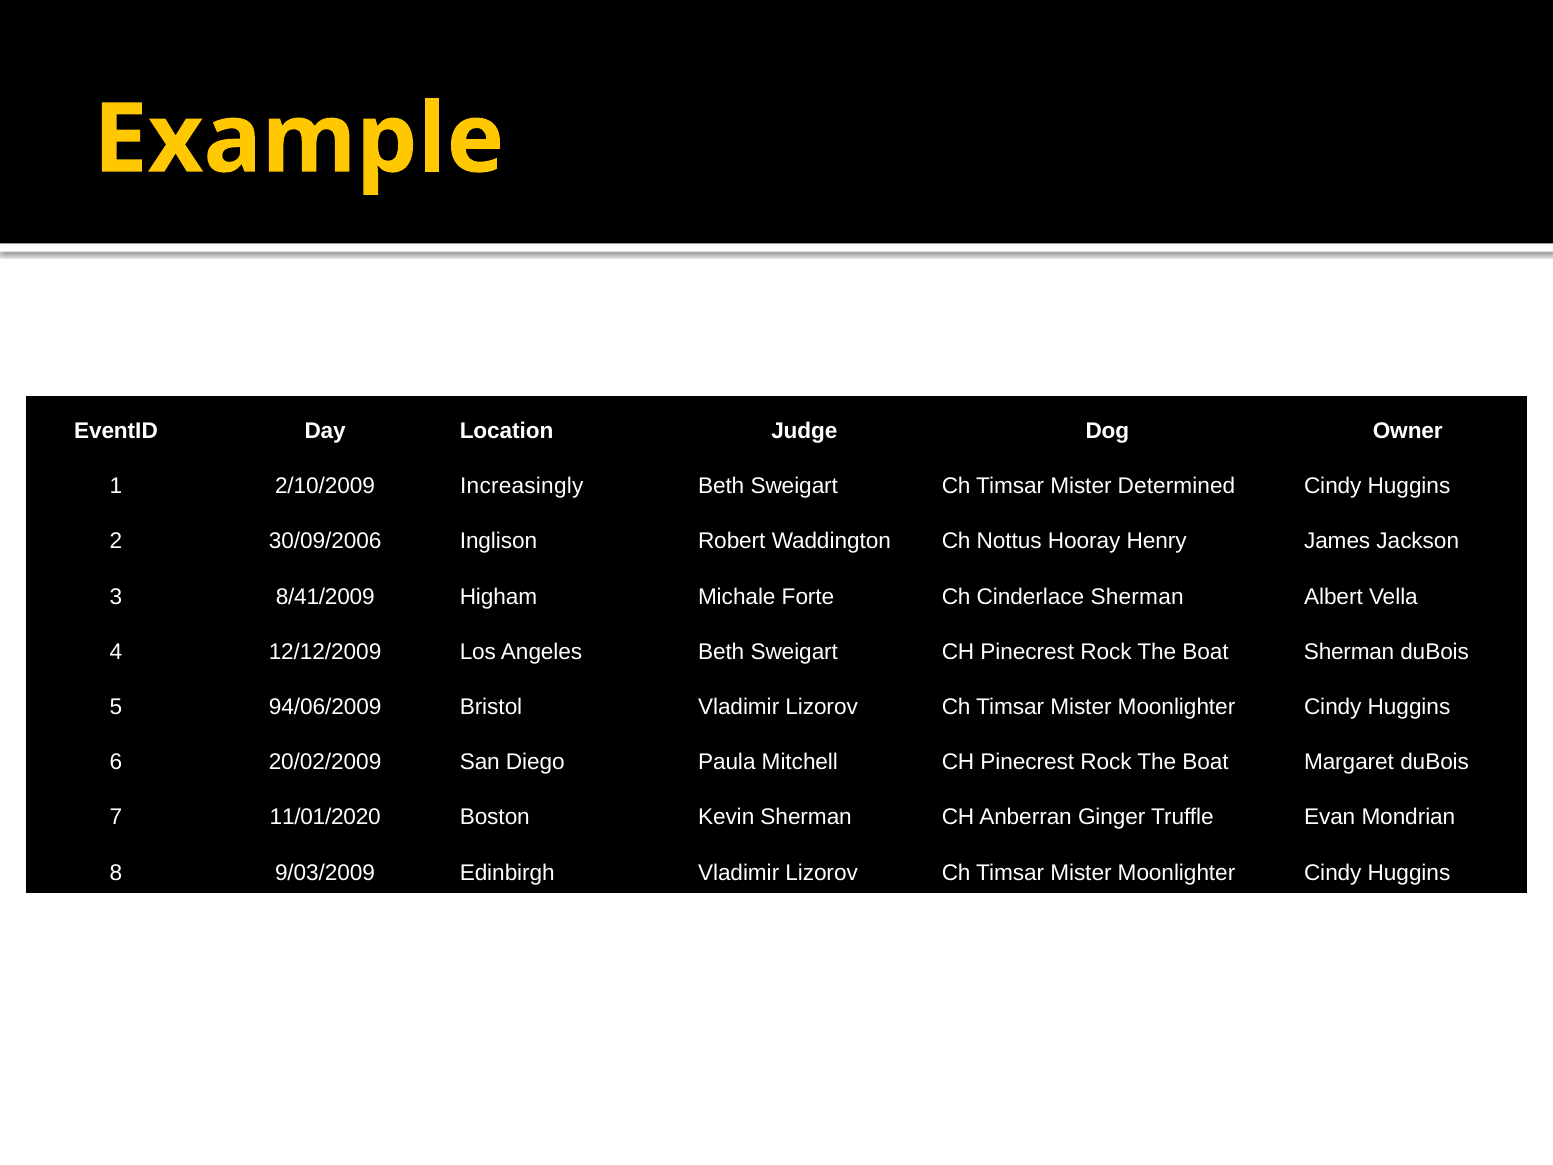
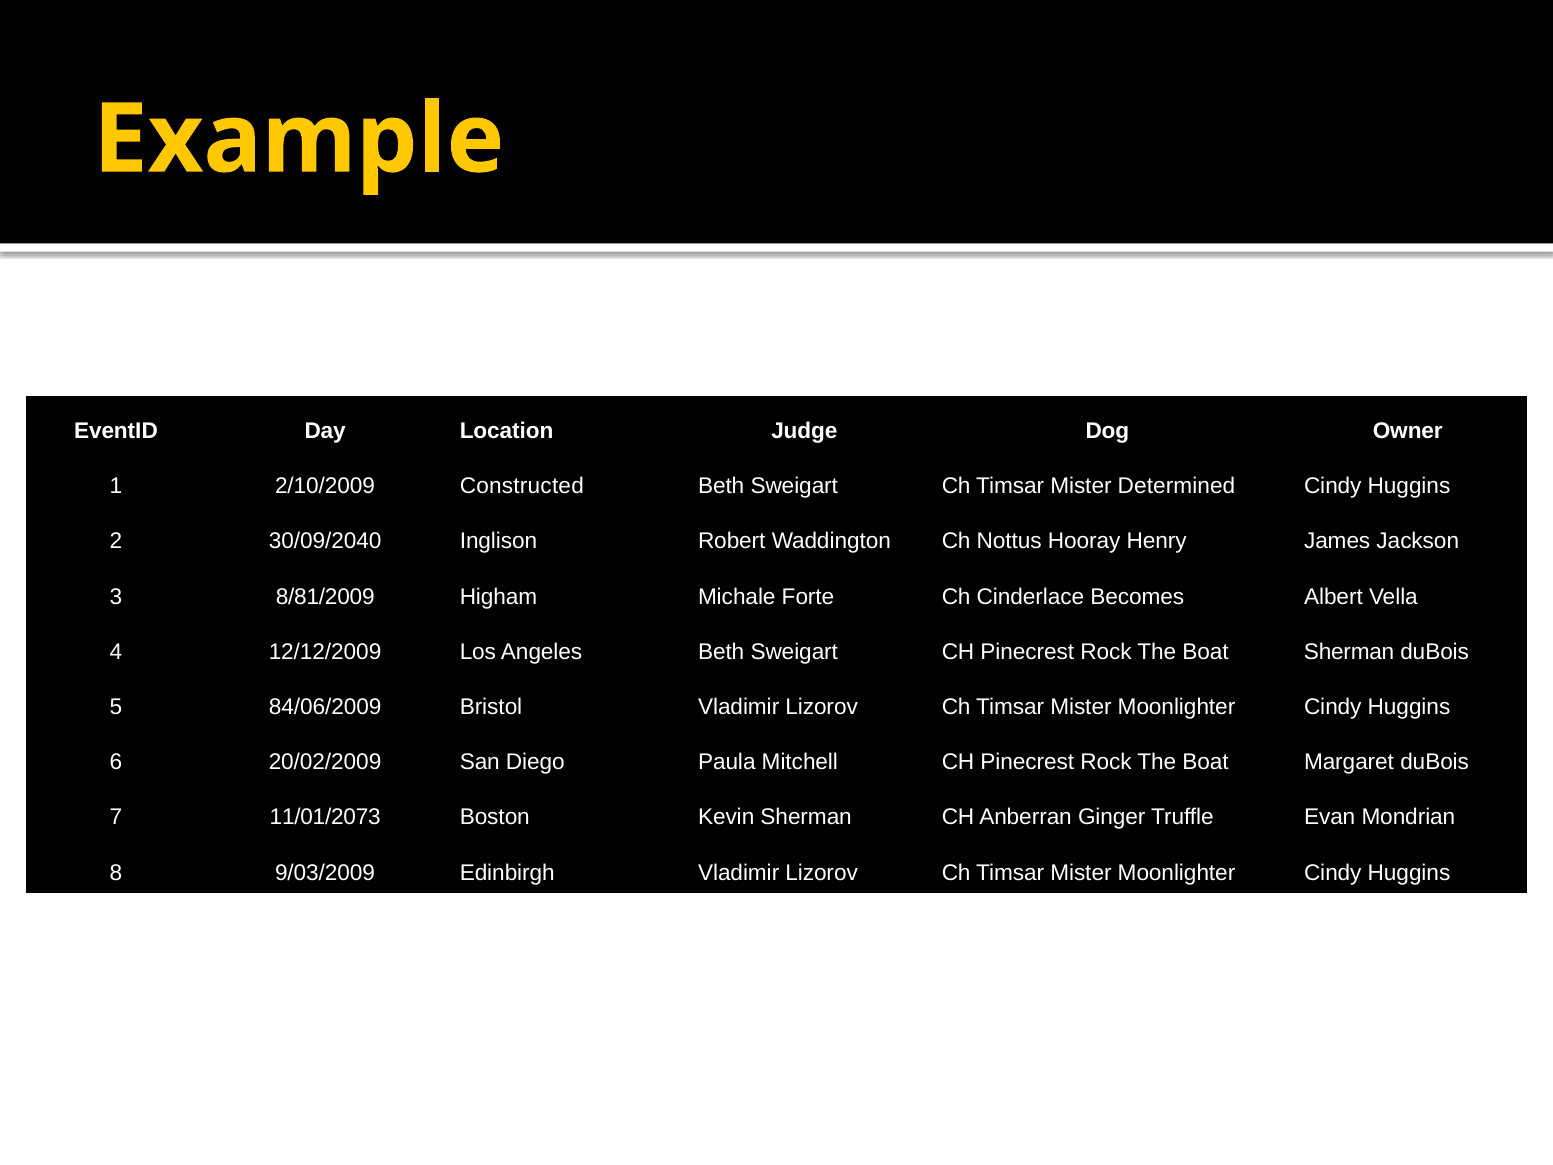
Increasingly: Increasingly -> Constructed
30/09/2006: 30/09/2006 -> 30/09/2040
8/41/2009: 8/41/2009 -> 8/81/2009
Cinderlace Sherman: Sherman -> Becomes
94/06/2009: 94/06/2009 -> 84/06/2009
11/01/2020: 11/01/2020 -> 11/01/2073
